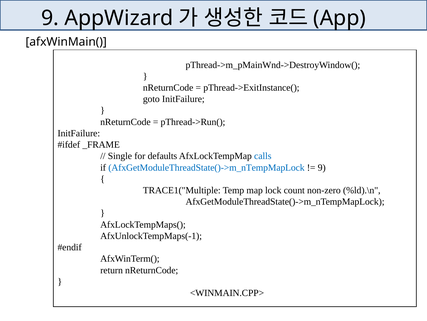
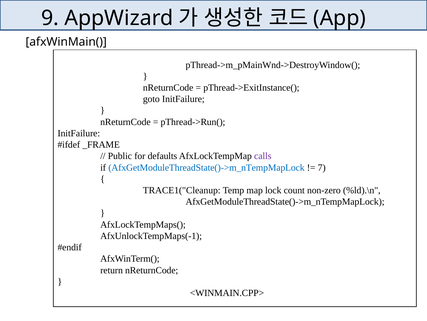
Single: Single -> Public
calls colour: blue -> purple
9 at (322, 167): 9 -> 7
TRACE1("Multiple: TRACE1("Multiple -> TRACE1("Cleanup
